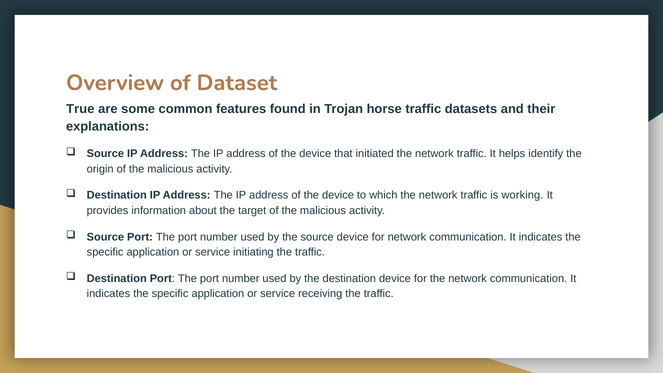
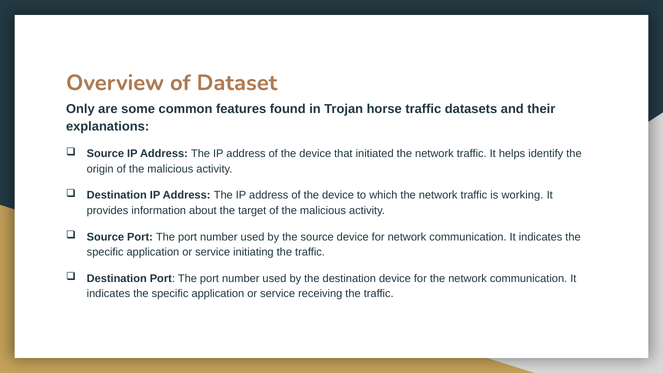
True: True -> Only
